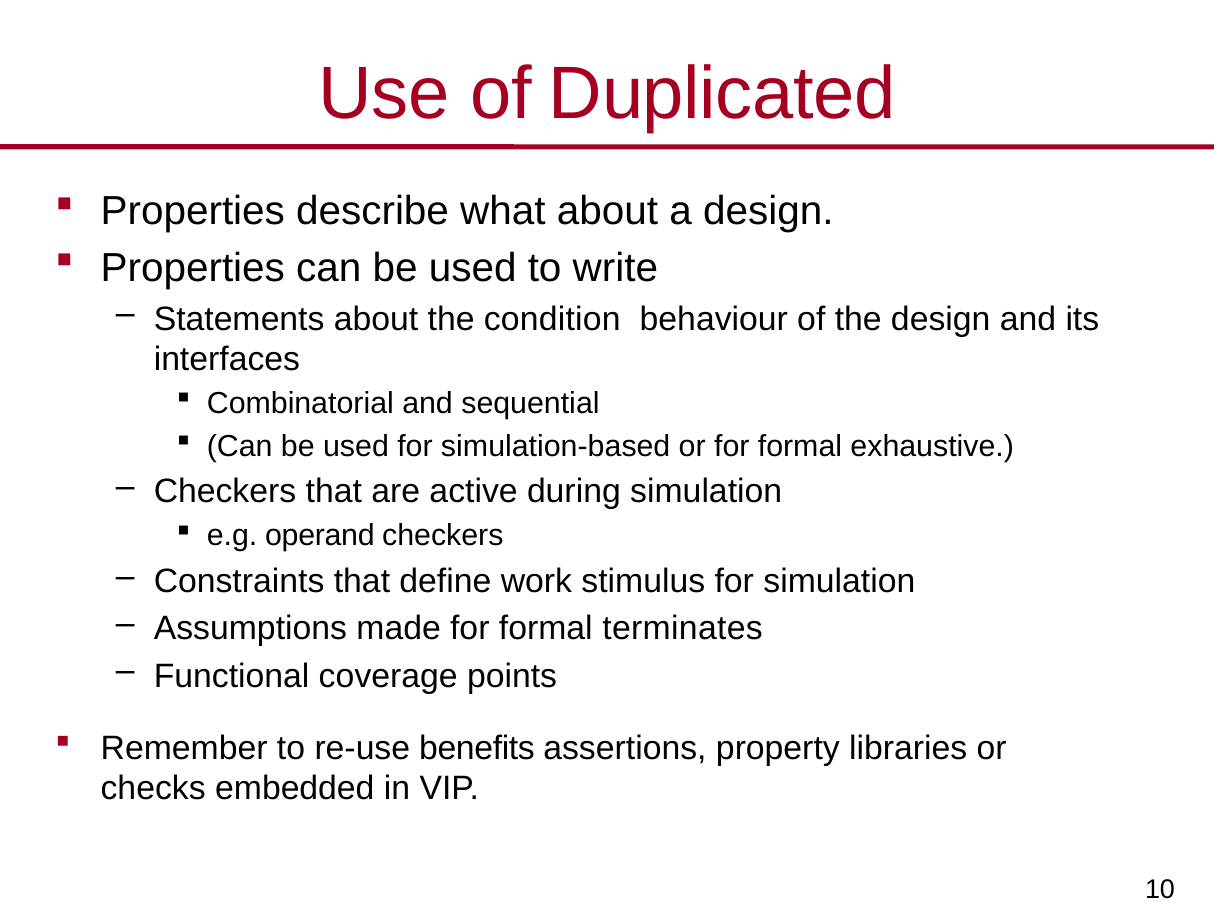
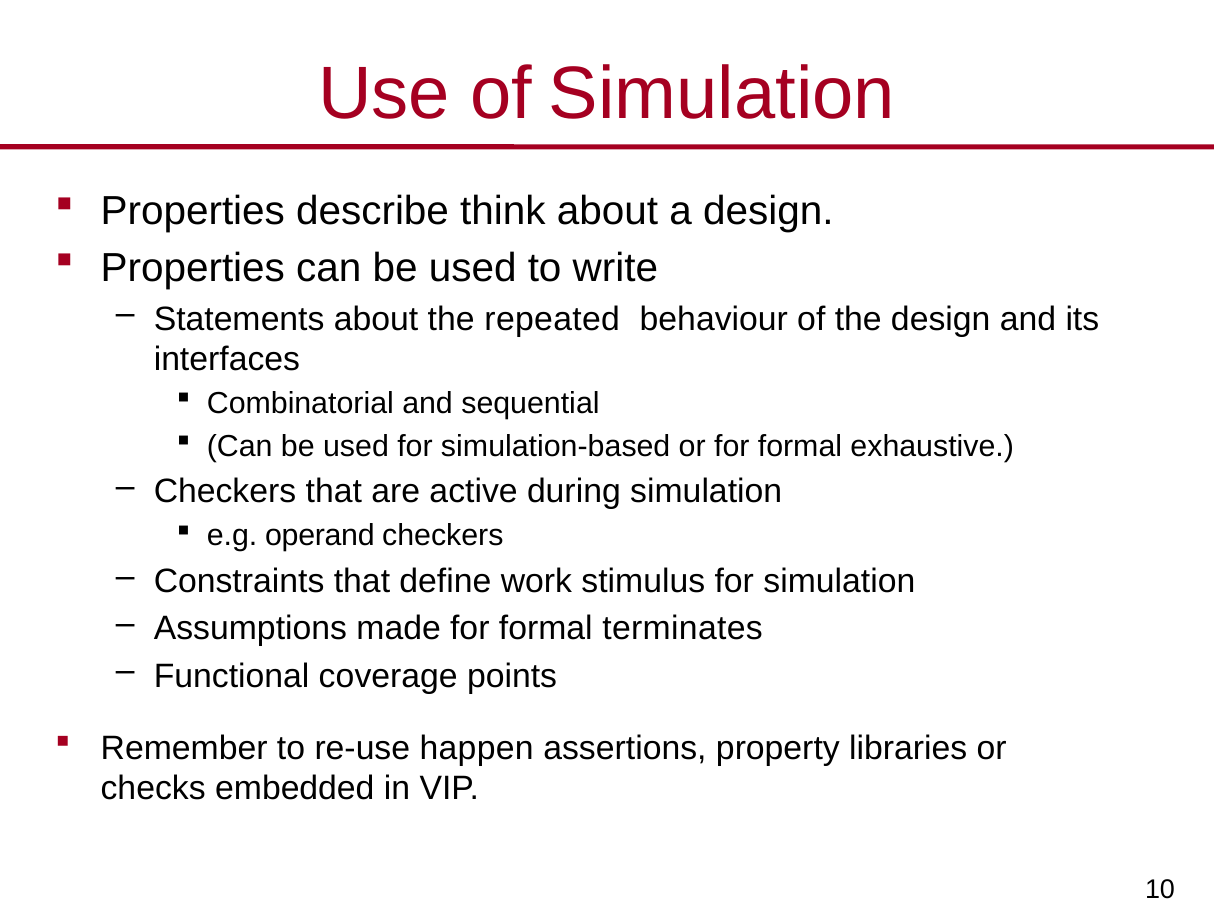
of Duplicated: Duplicated -> Simulation
what: what -> think
condition: condition -> repeated
benefits: benefits -> happen
